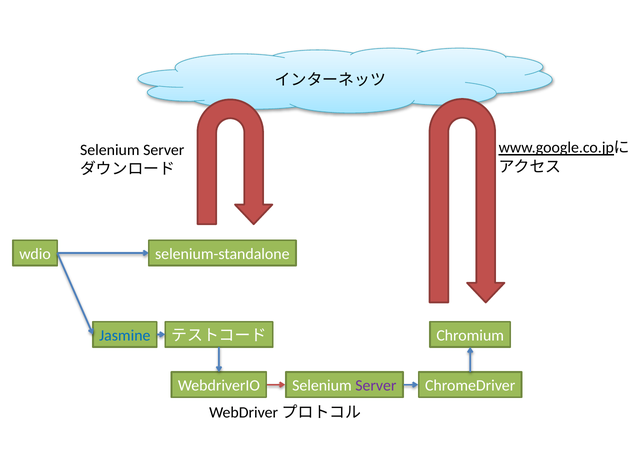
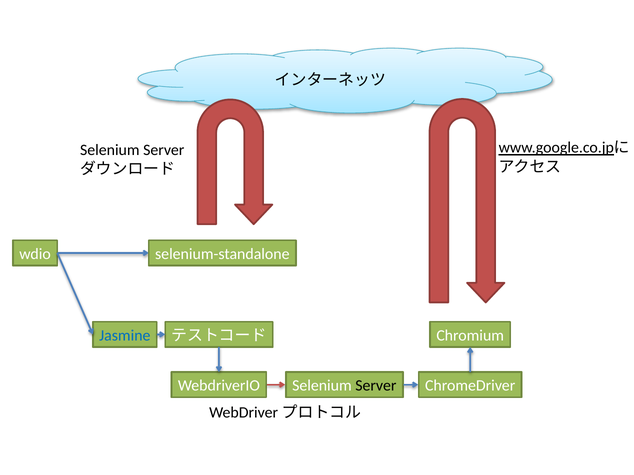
Server at (376, 386) colour: purple -> black
